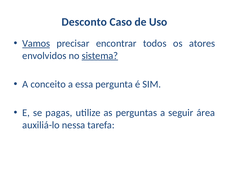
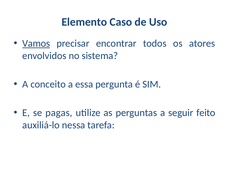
Desconto: Desconto -> Elemento
sistema underline: present -> none
área: área -> feito
